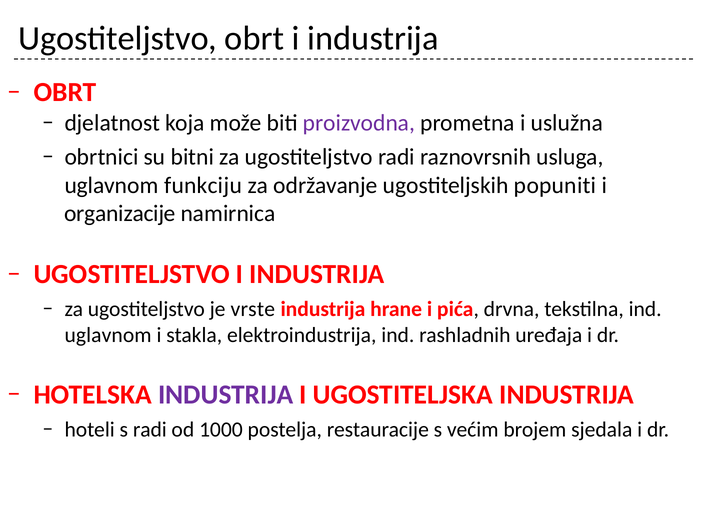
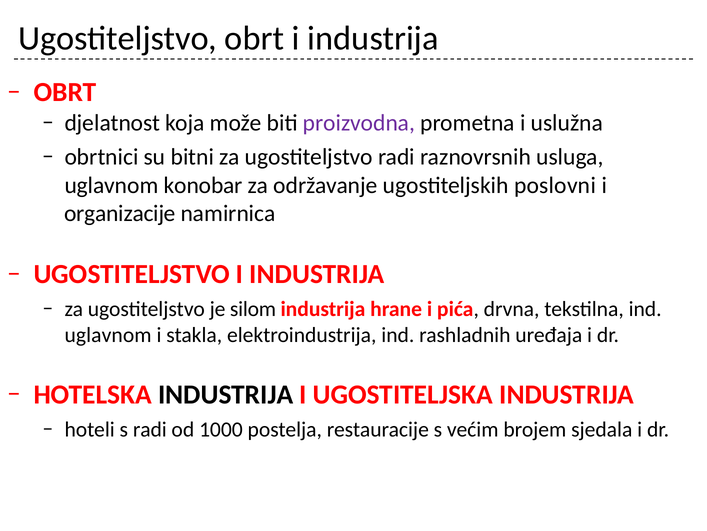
funkciju: funkciju -> konobar
popuniti: popuniti -> poslovni
vrste: vrste -> silom
INDUSTRIJA at (226, 394) colour: purple -> black
